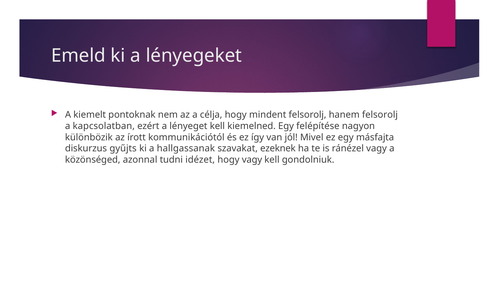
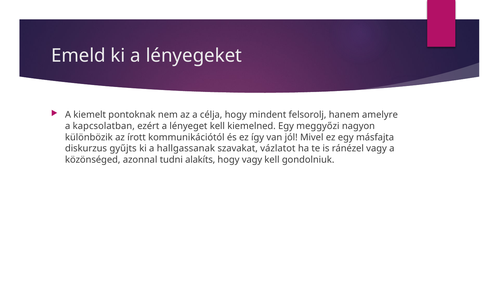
hanem felsorolj: felsorolj -> amelyre
felépítése: felépítése -> meggyőzi
ezeknek: ezeknek -> vázlatot
idézet: idézet -> alakíts
